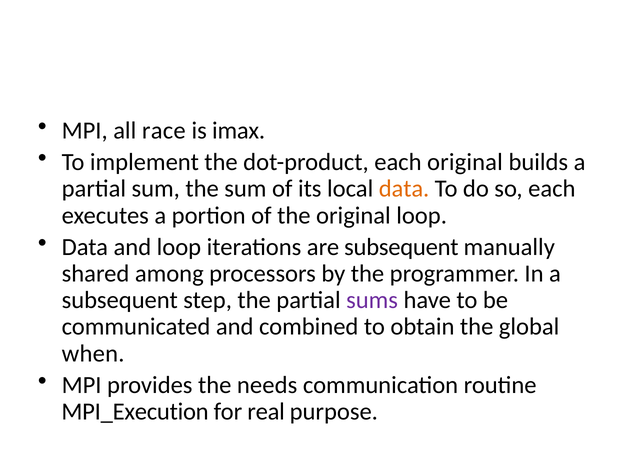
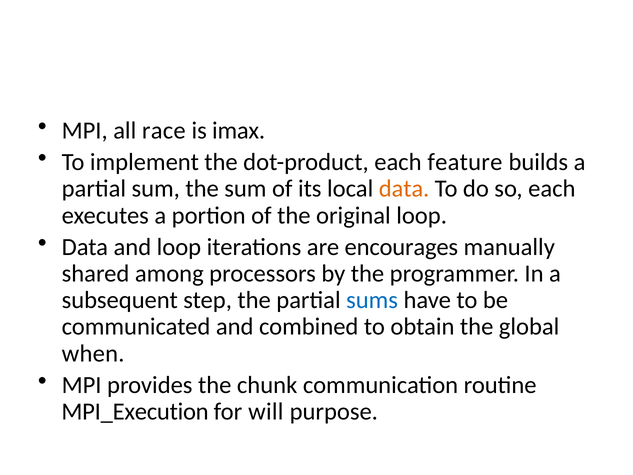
each original: original -> feature
are subsequent: subsequent -> encourages
sums colour: purple -> blue
needs: needs -> chunk
real: real -> will
